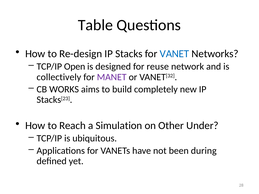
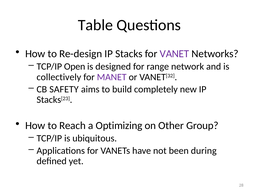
VANET colour: blue -> purple
reuse: reuse -> range
WORKS: WORKS -> SAFETY
Simulation: Simulation -> Optimizing
Under: Under -> Group
